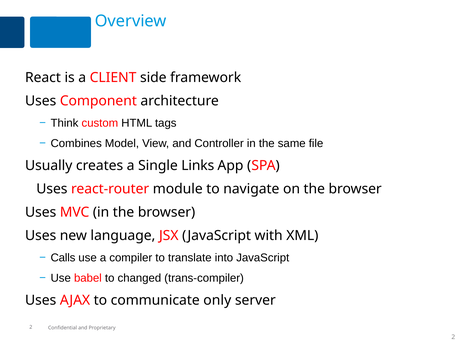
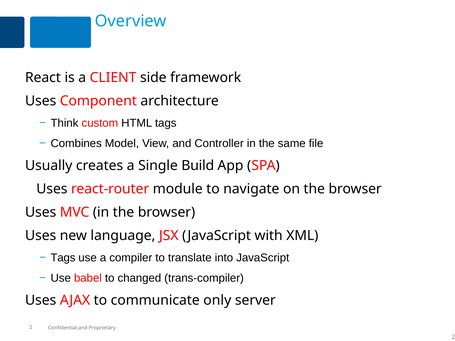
Links: Links -> Build
Calls at (63, 258): Calls -> Tags
